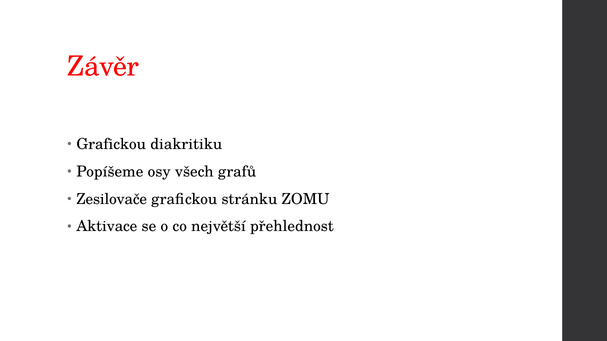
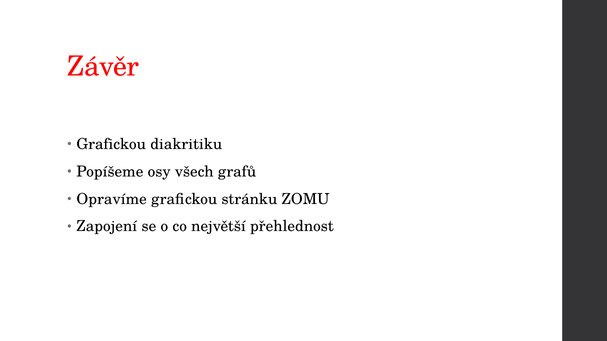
Zesilovače: Zesilovače -> Opravíme
Aktivace: Aktivace -> Zapojení
